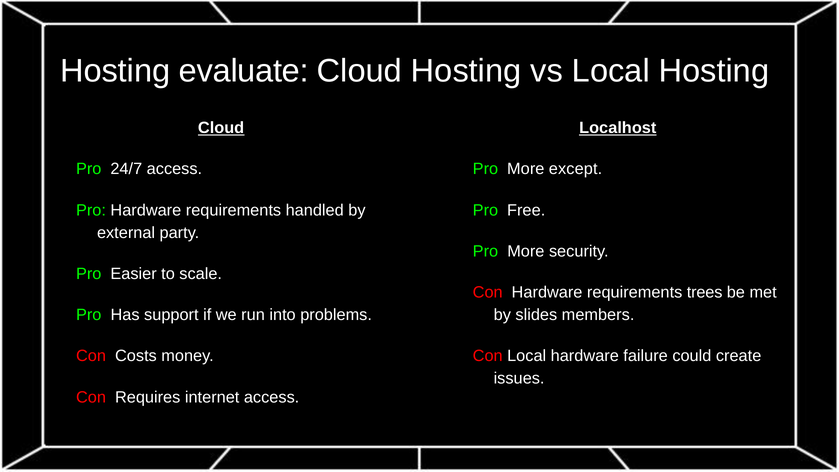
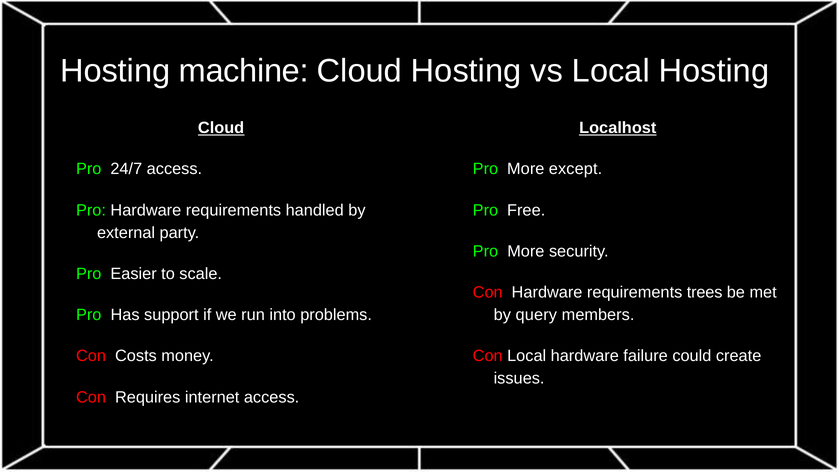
evaluate: evaluate -> machine
slides: slides -> query
